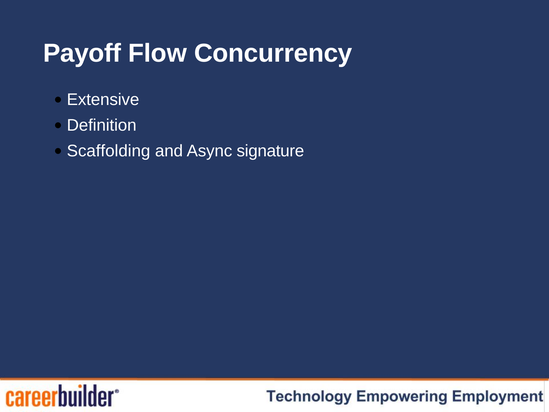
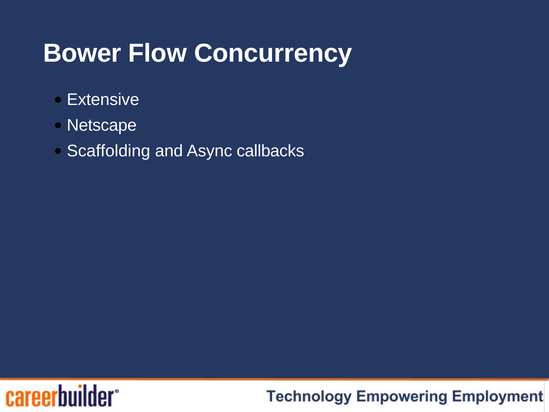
Payoff: Payoff -> Bower
Definition: Definition -> Netscape
signature: signature -> callbacks
